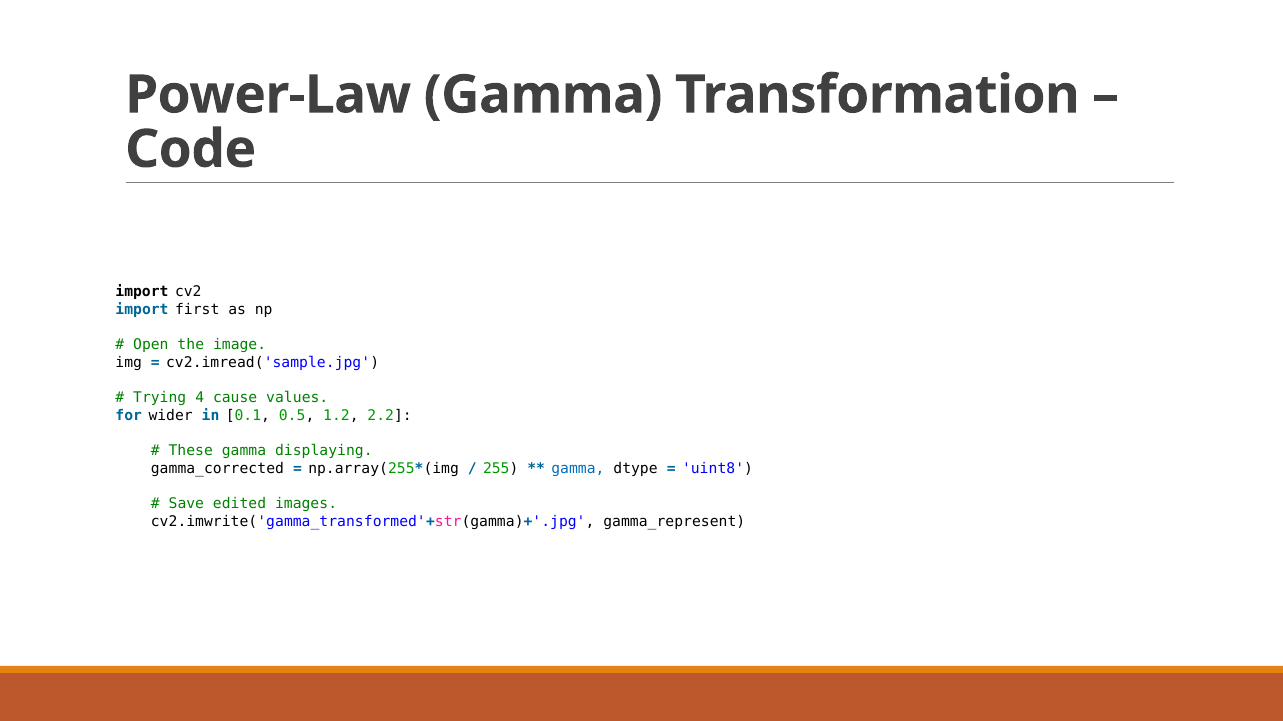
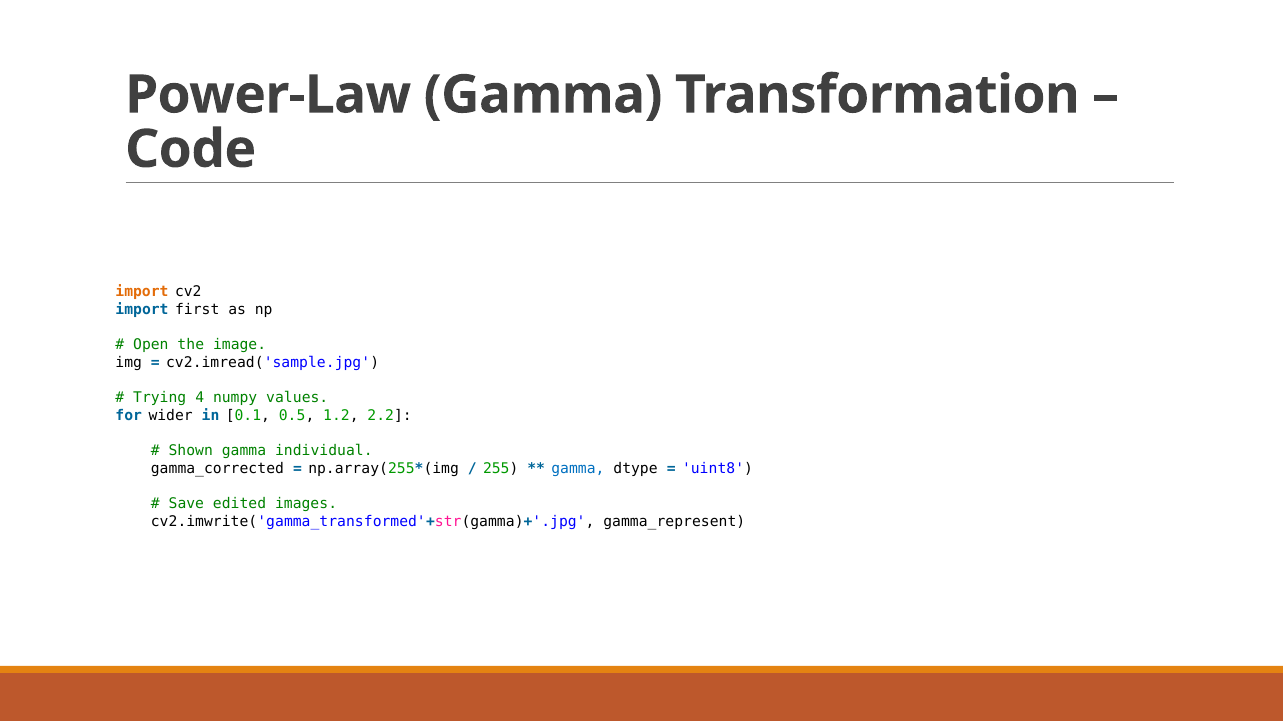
import at (142, 292) colour: black -> orange
cause: cause -> numpy
These: These -> Shown
displaying: displaying -> individual
